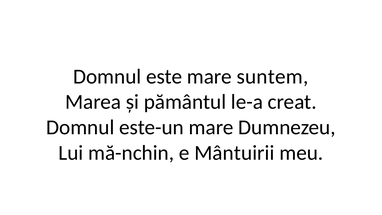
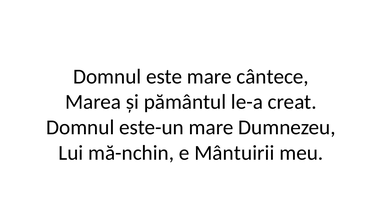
suntem: suntem -> cântece
